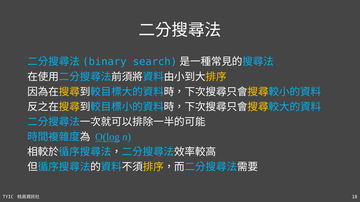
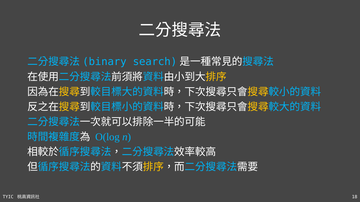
O(log underline: present -> none
